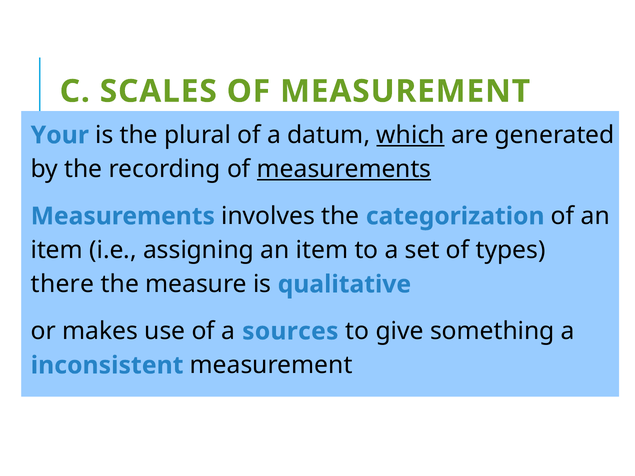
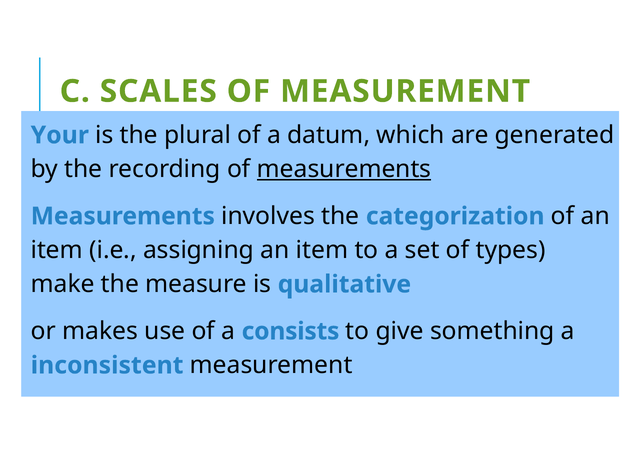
which underline: present -> none
there: there -> make
sources: sources -> consists
